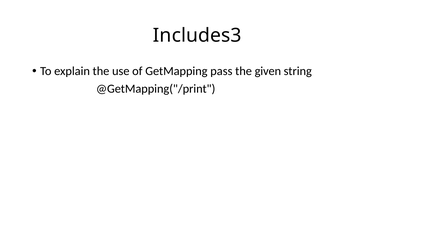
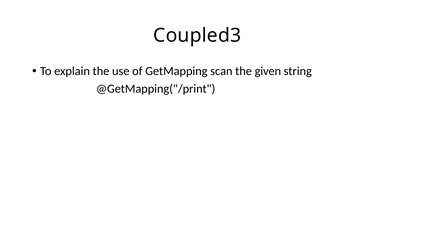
Includes3: Includes3 -> Coupled3
pass: pass -> scan
